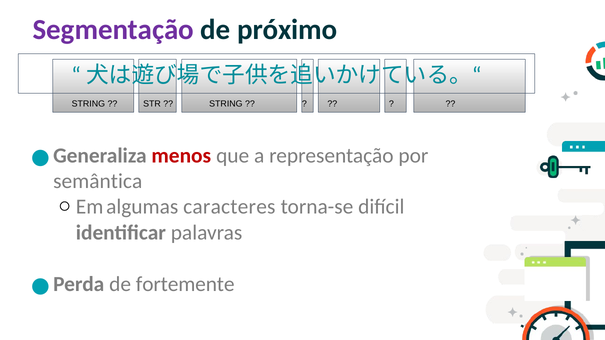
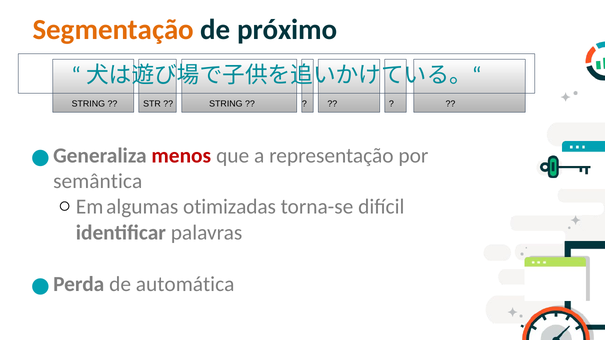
Segmentação colour: purple -> orange
caracteres: caracteres -> otimizadas
fortemente: fortemente -> automática
